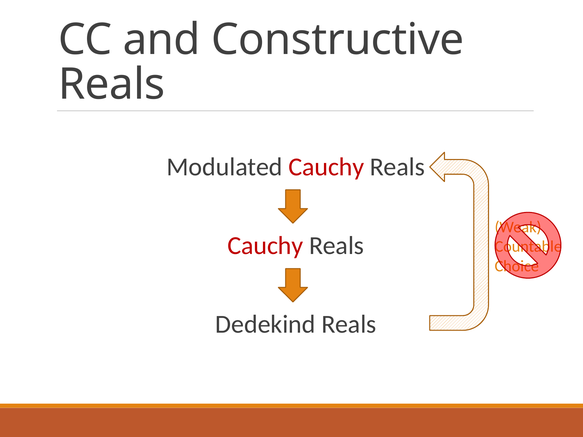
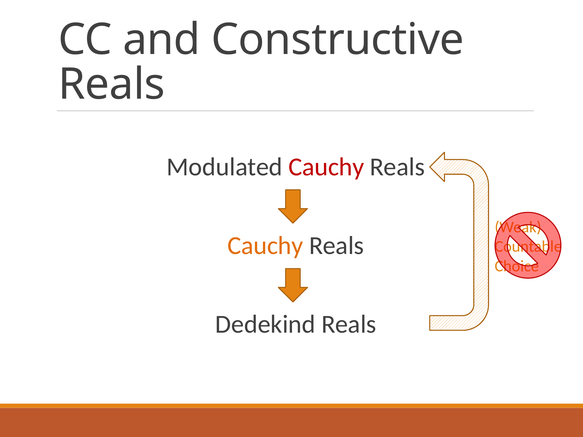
Cauchy at (265, 246) colour: red -> orange
